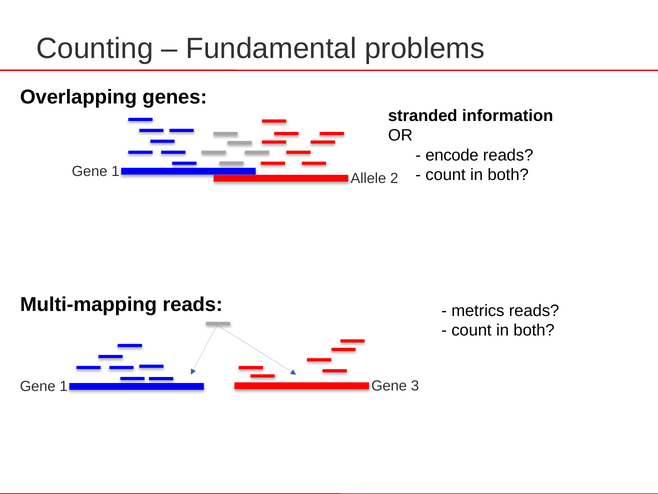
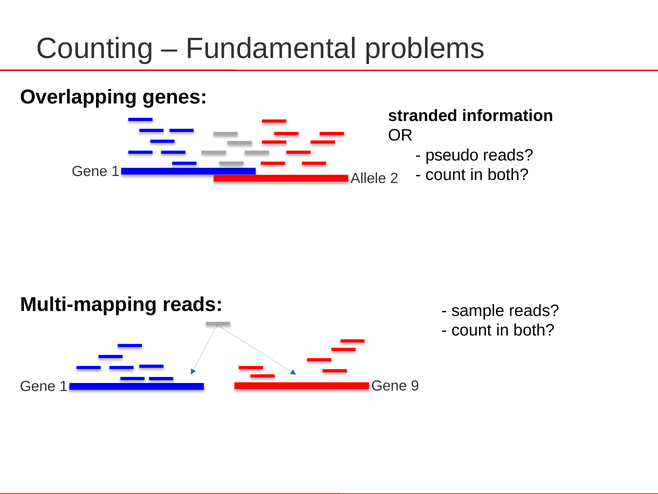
encode: encode -> pseudo
metrics: metrics -> sample
3: 3 -> 9
